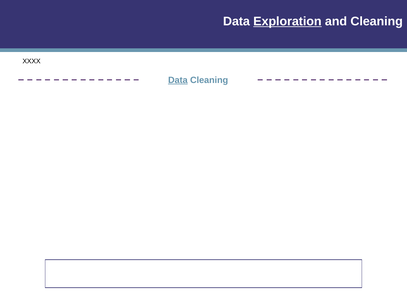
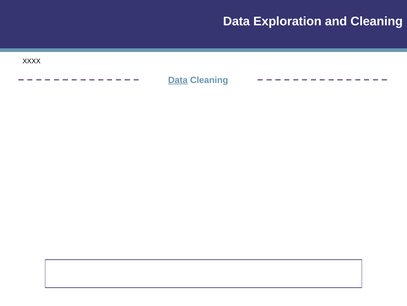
Exploration underline: present -> none
